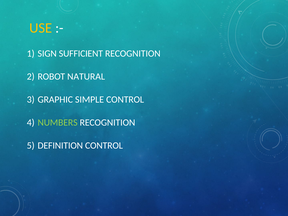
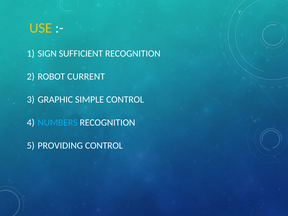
NATURAL: NATURAL -> CURRENT
NUMBERS colour: light green -> light blue
DEFINITION: DEFINITION -> PROVIDING
